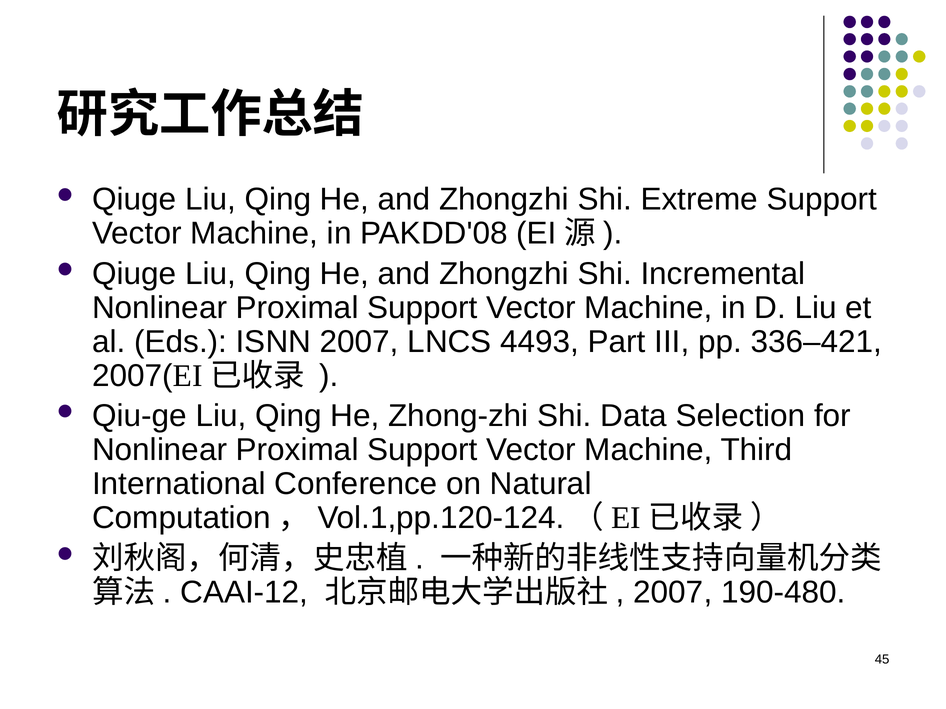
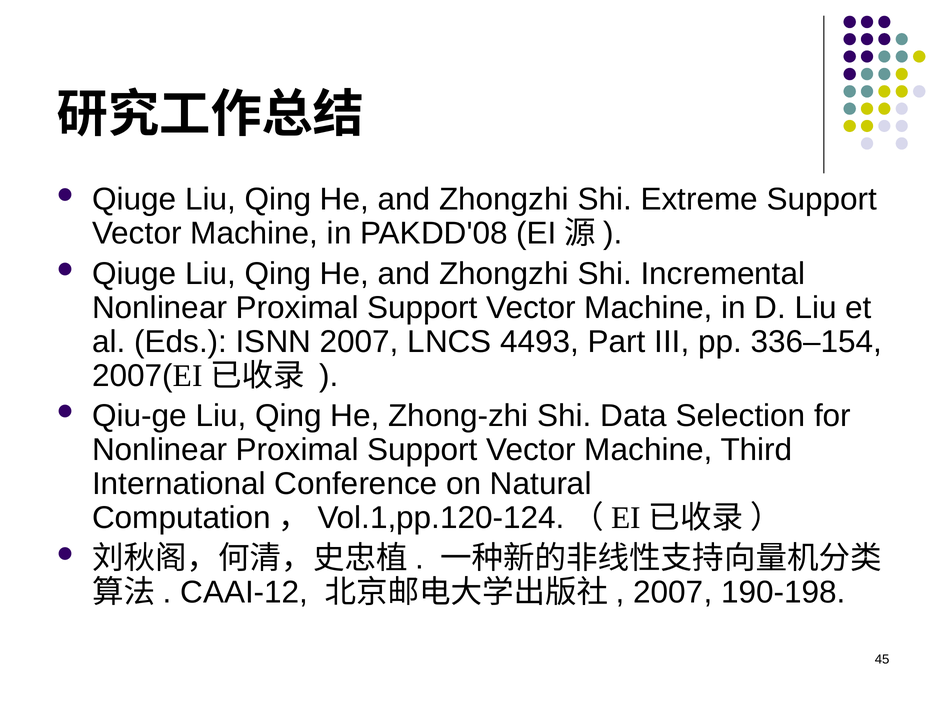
336–421: 336–421 -> 336–154
190-480: 190-480 -> 190-198
